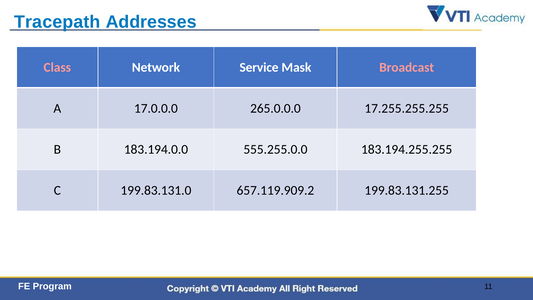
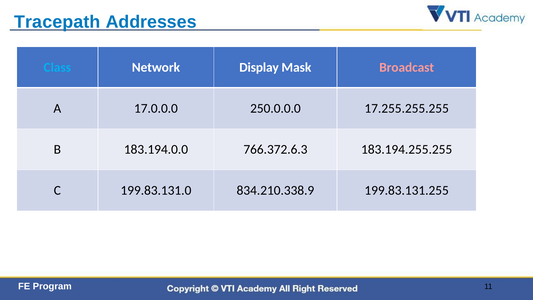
Class​ colour: pink -> light blue
Service: Service -> Display
265.0.0.0​: 265.0.0.0​ -> 250.0.0.0​
555.255.0.0​: 555.255.0.0​ -> 766.372.6.3​
657.119.909.2​: 657.119.909.2​ -> 834.210.338.9​
